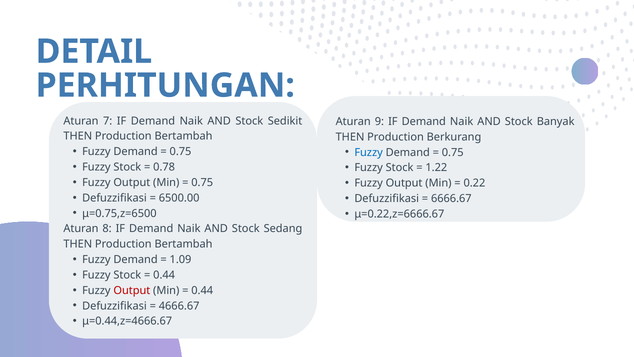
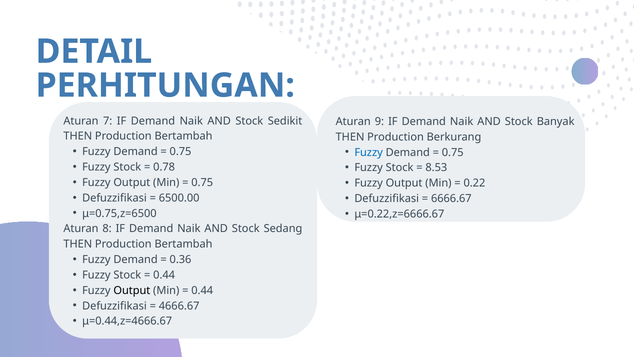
1.22: 1.22 -> 8.53
1.09: 1.09 -> 0.36
Output at (132, 290) colour: red -> black
